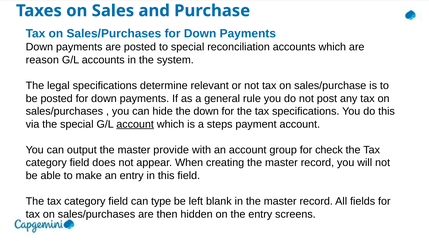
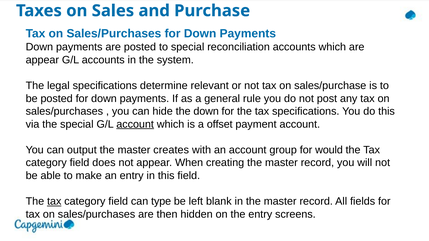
reason at (42, 60): reason -> appear
steps: steps -> offset
provide: provide -> creates
check: check -> would
tax at (54, 202) underline: none -> present
